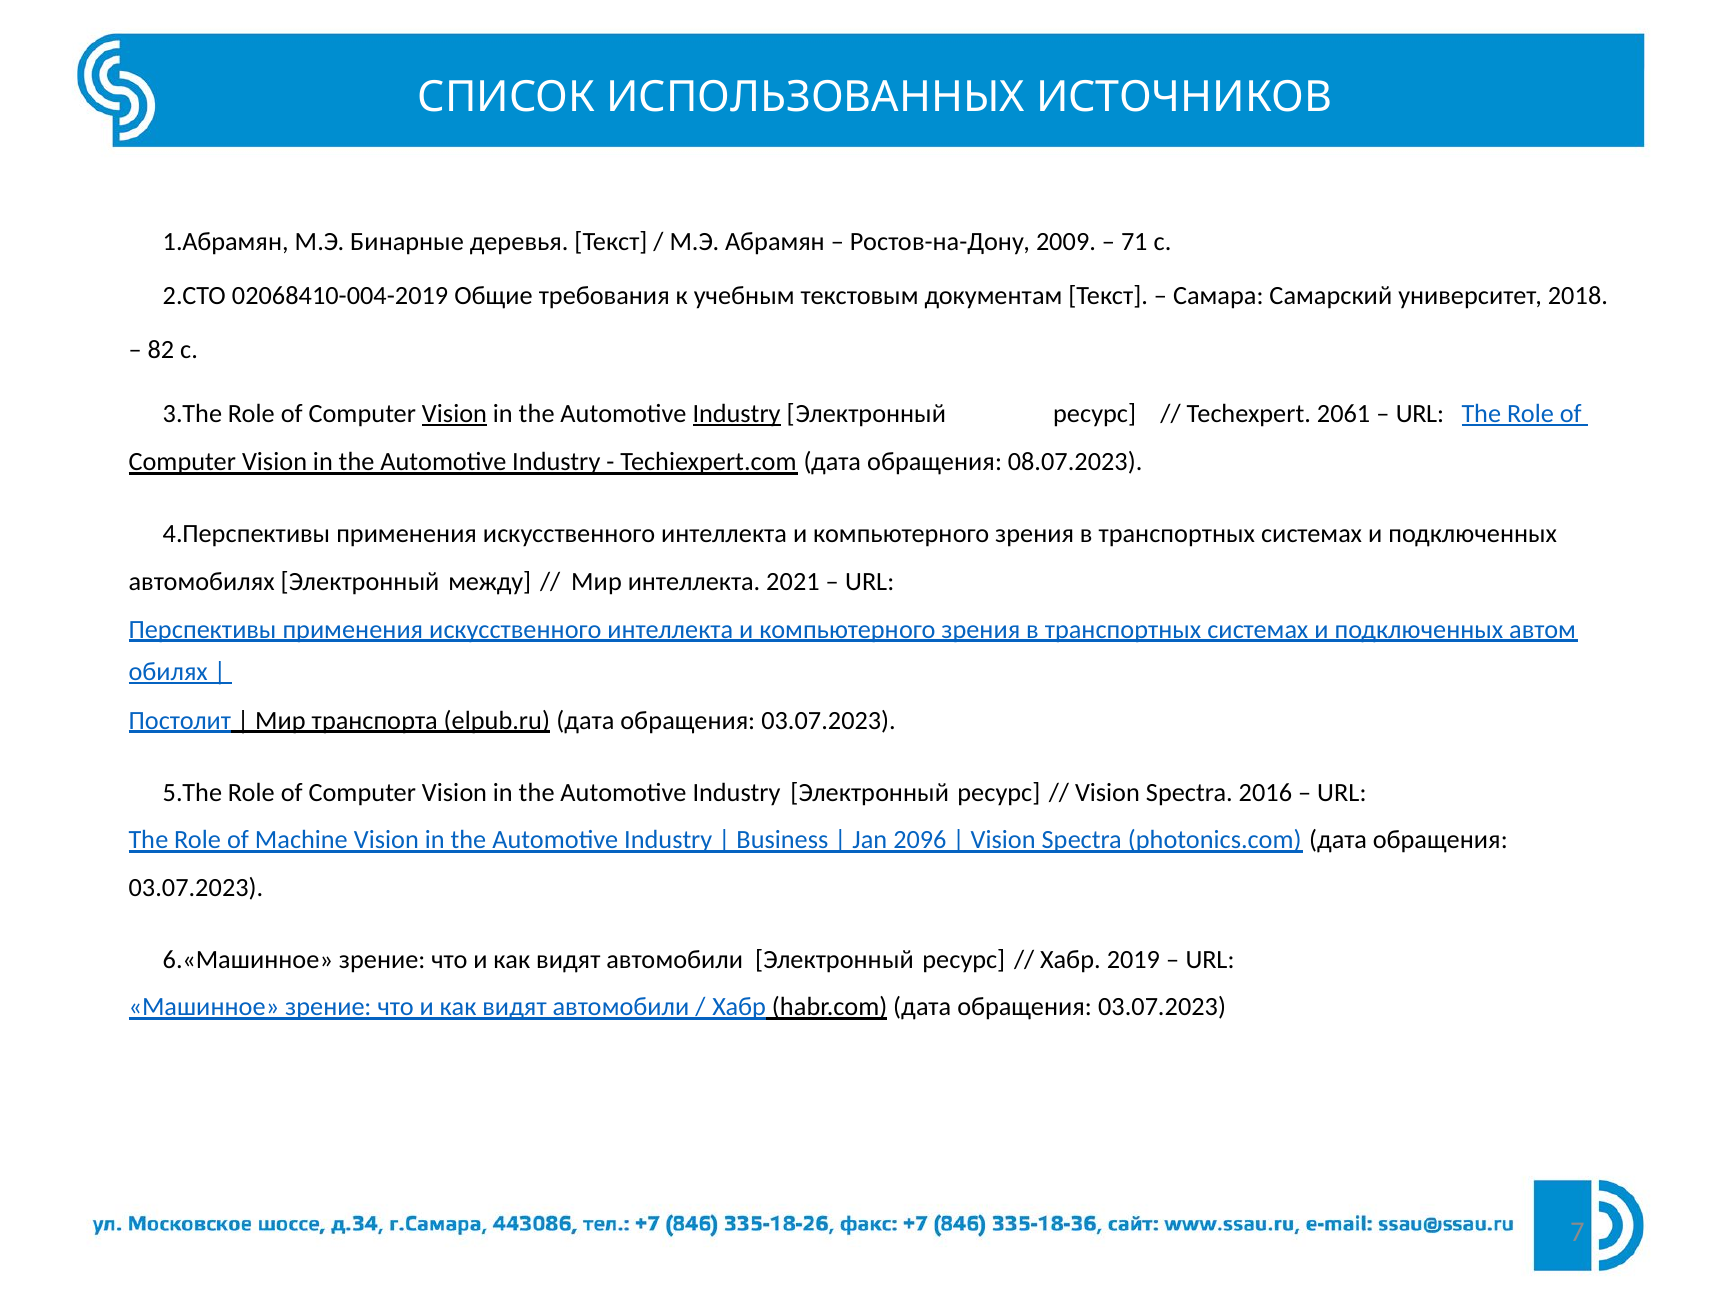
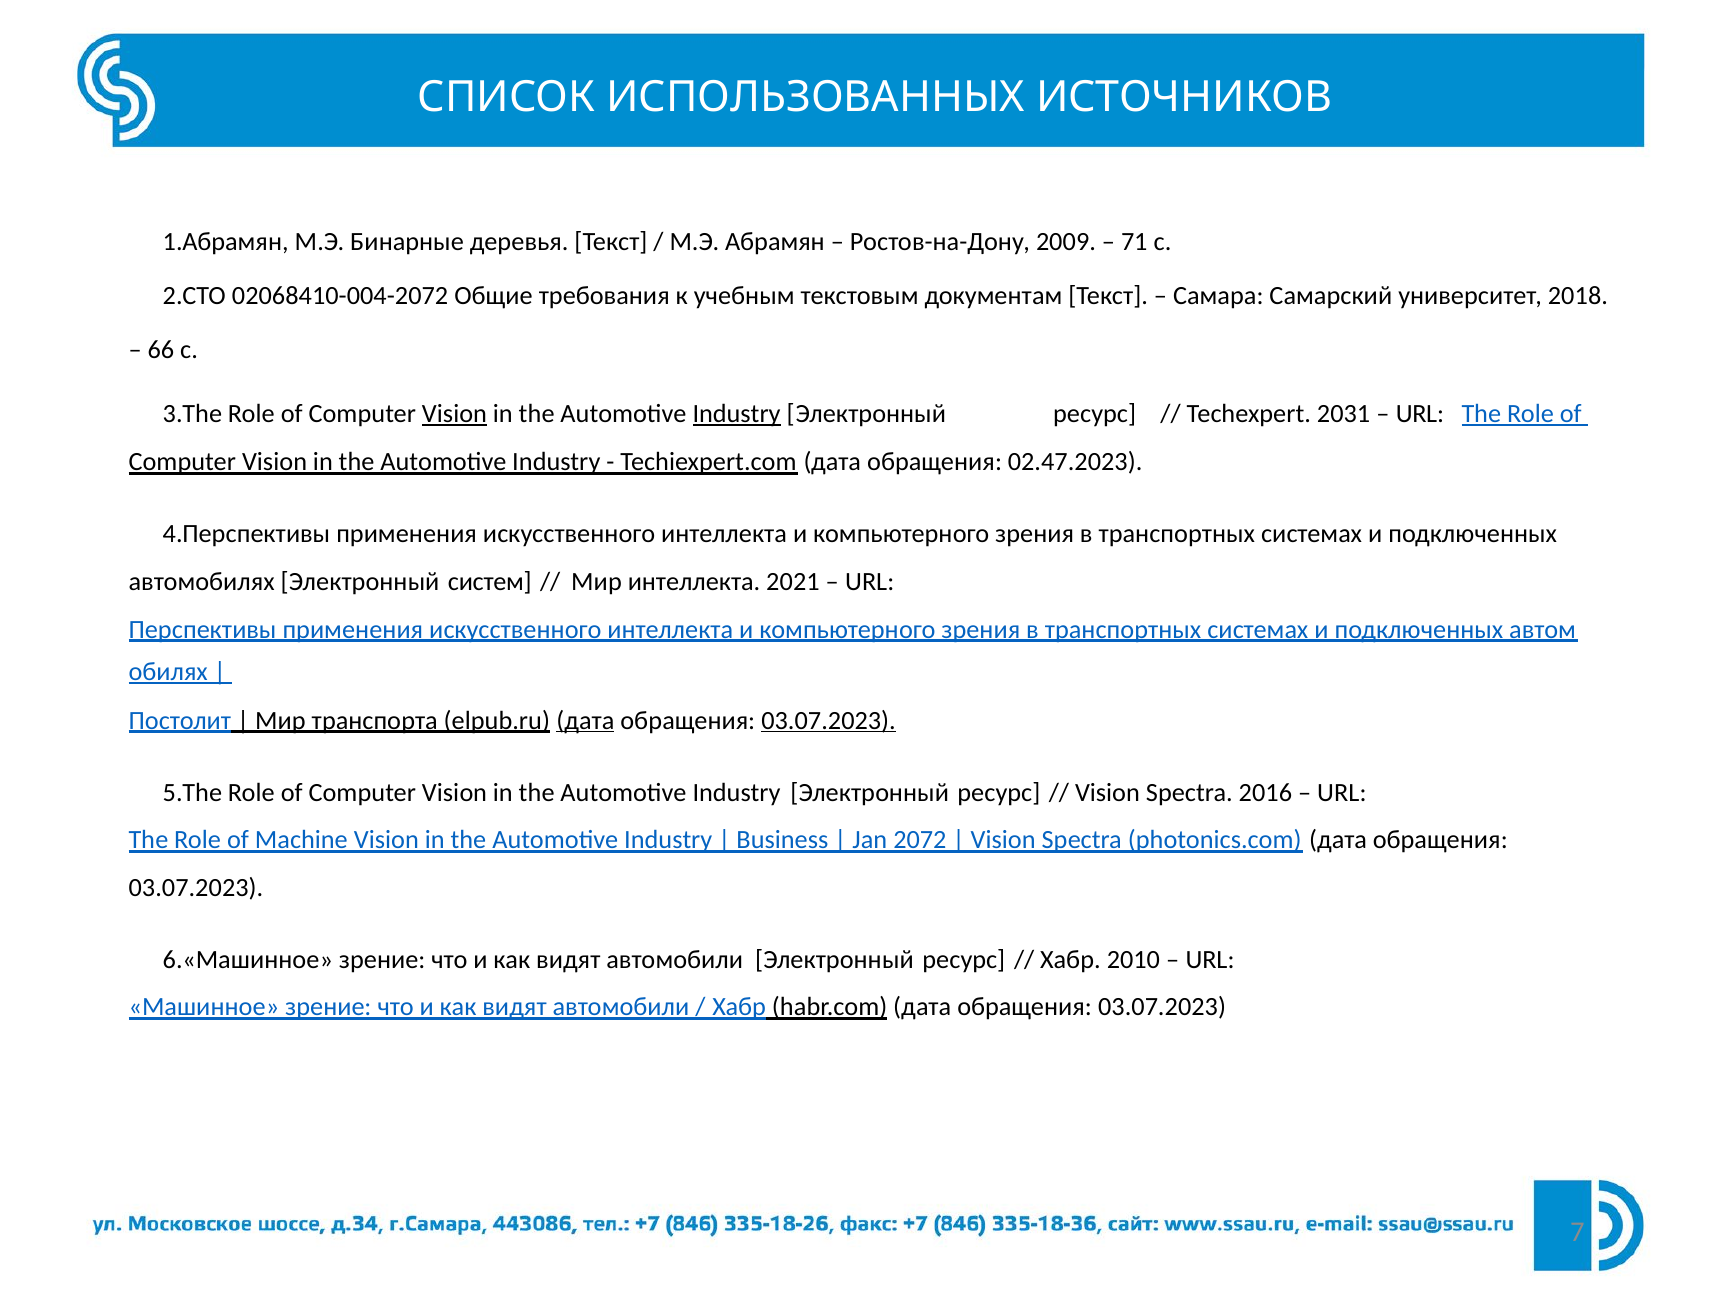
02068410-004-2019: 02068410-004-2019 -> 02068410-004-2072
82: 82 -> 66
2061: 2061 -> 2031
08.07.2023: 08.07.2023 -> 02.47.2023
между: между -> систем
дата at (585, 720) underline: none -> present
03.07.2023 at (829, 720) underline: none -> present
2096: 2096 -> 2072
2019: 2019 -> 2010
